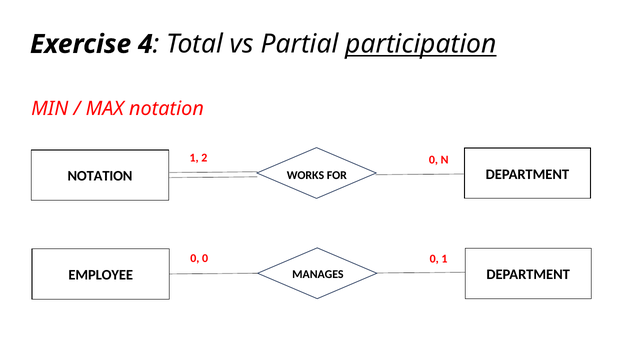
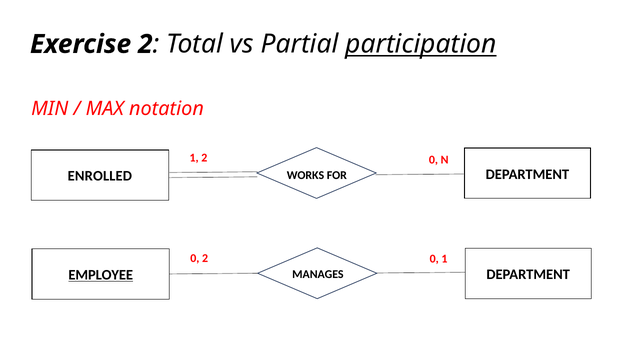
Exercise 4: 4 -> 2
NOTATION at (100, 176): NOTATION -> ENROLLED
0 at (205, 258): 0 -> 2
EMPLOYEE underline: none -> present
